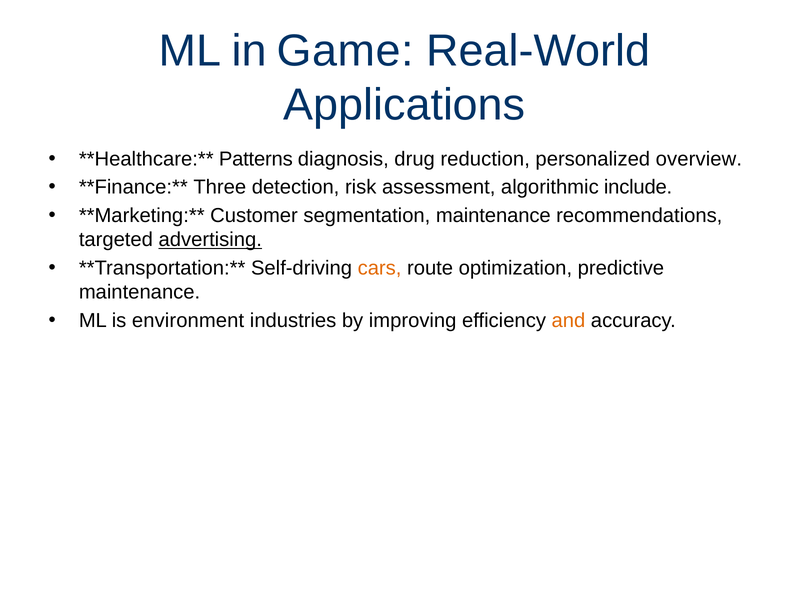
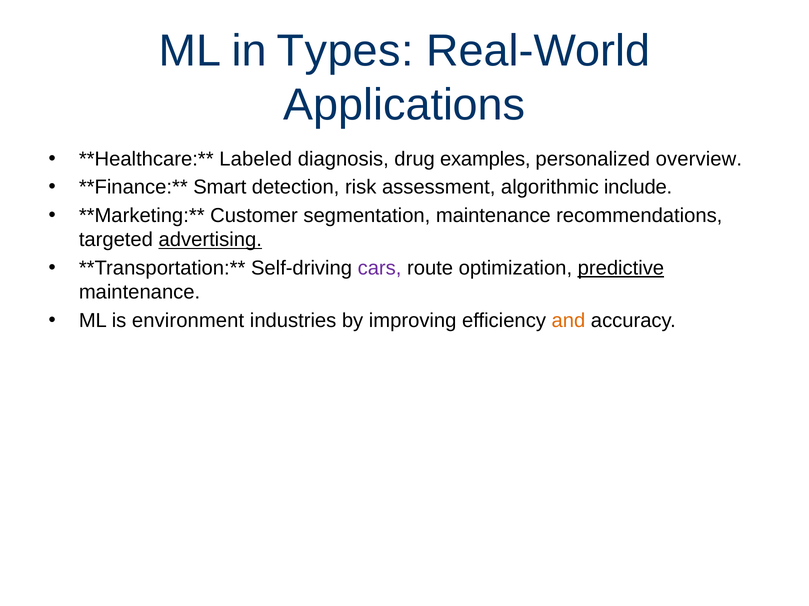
Game: Game -> Types
Patterns: Patterns -> Labeled
reduction: reduction -> examples
Three: Three -> Smart
cars colour: orange -> purple
predictive underline: none -> present
